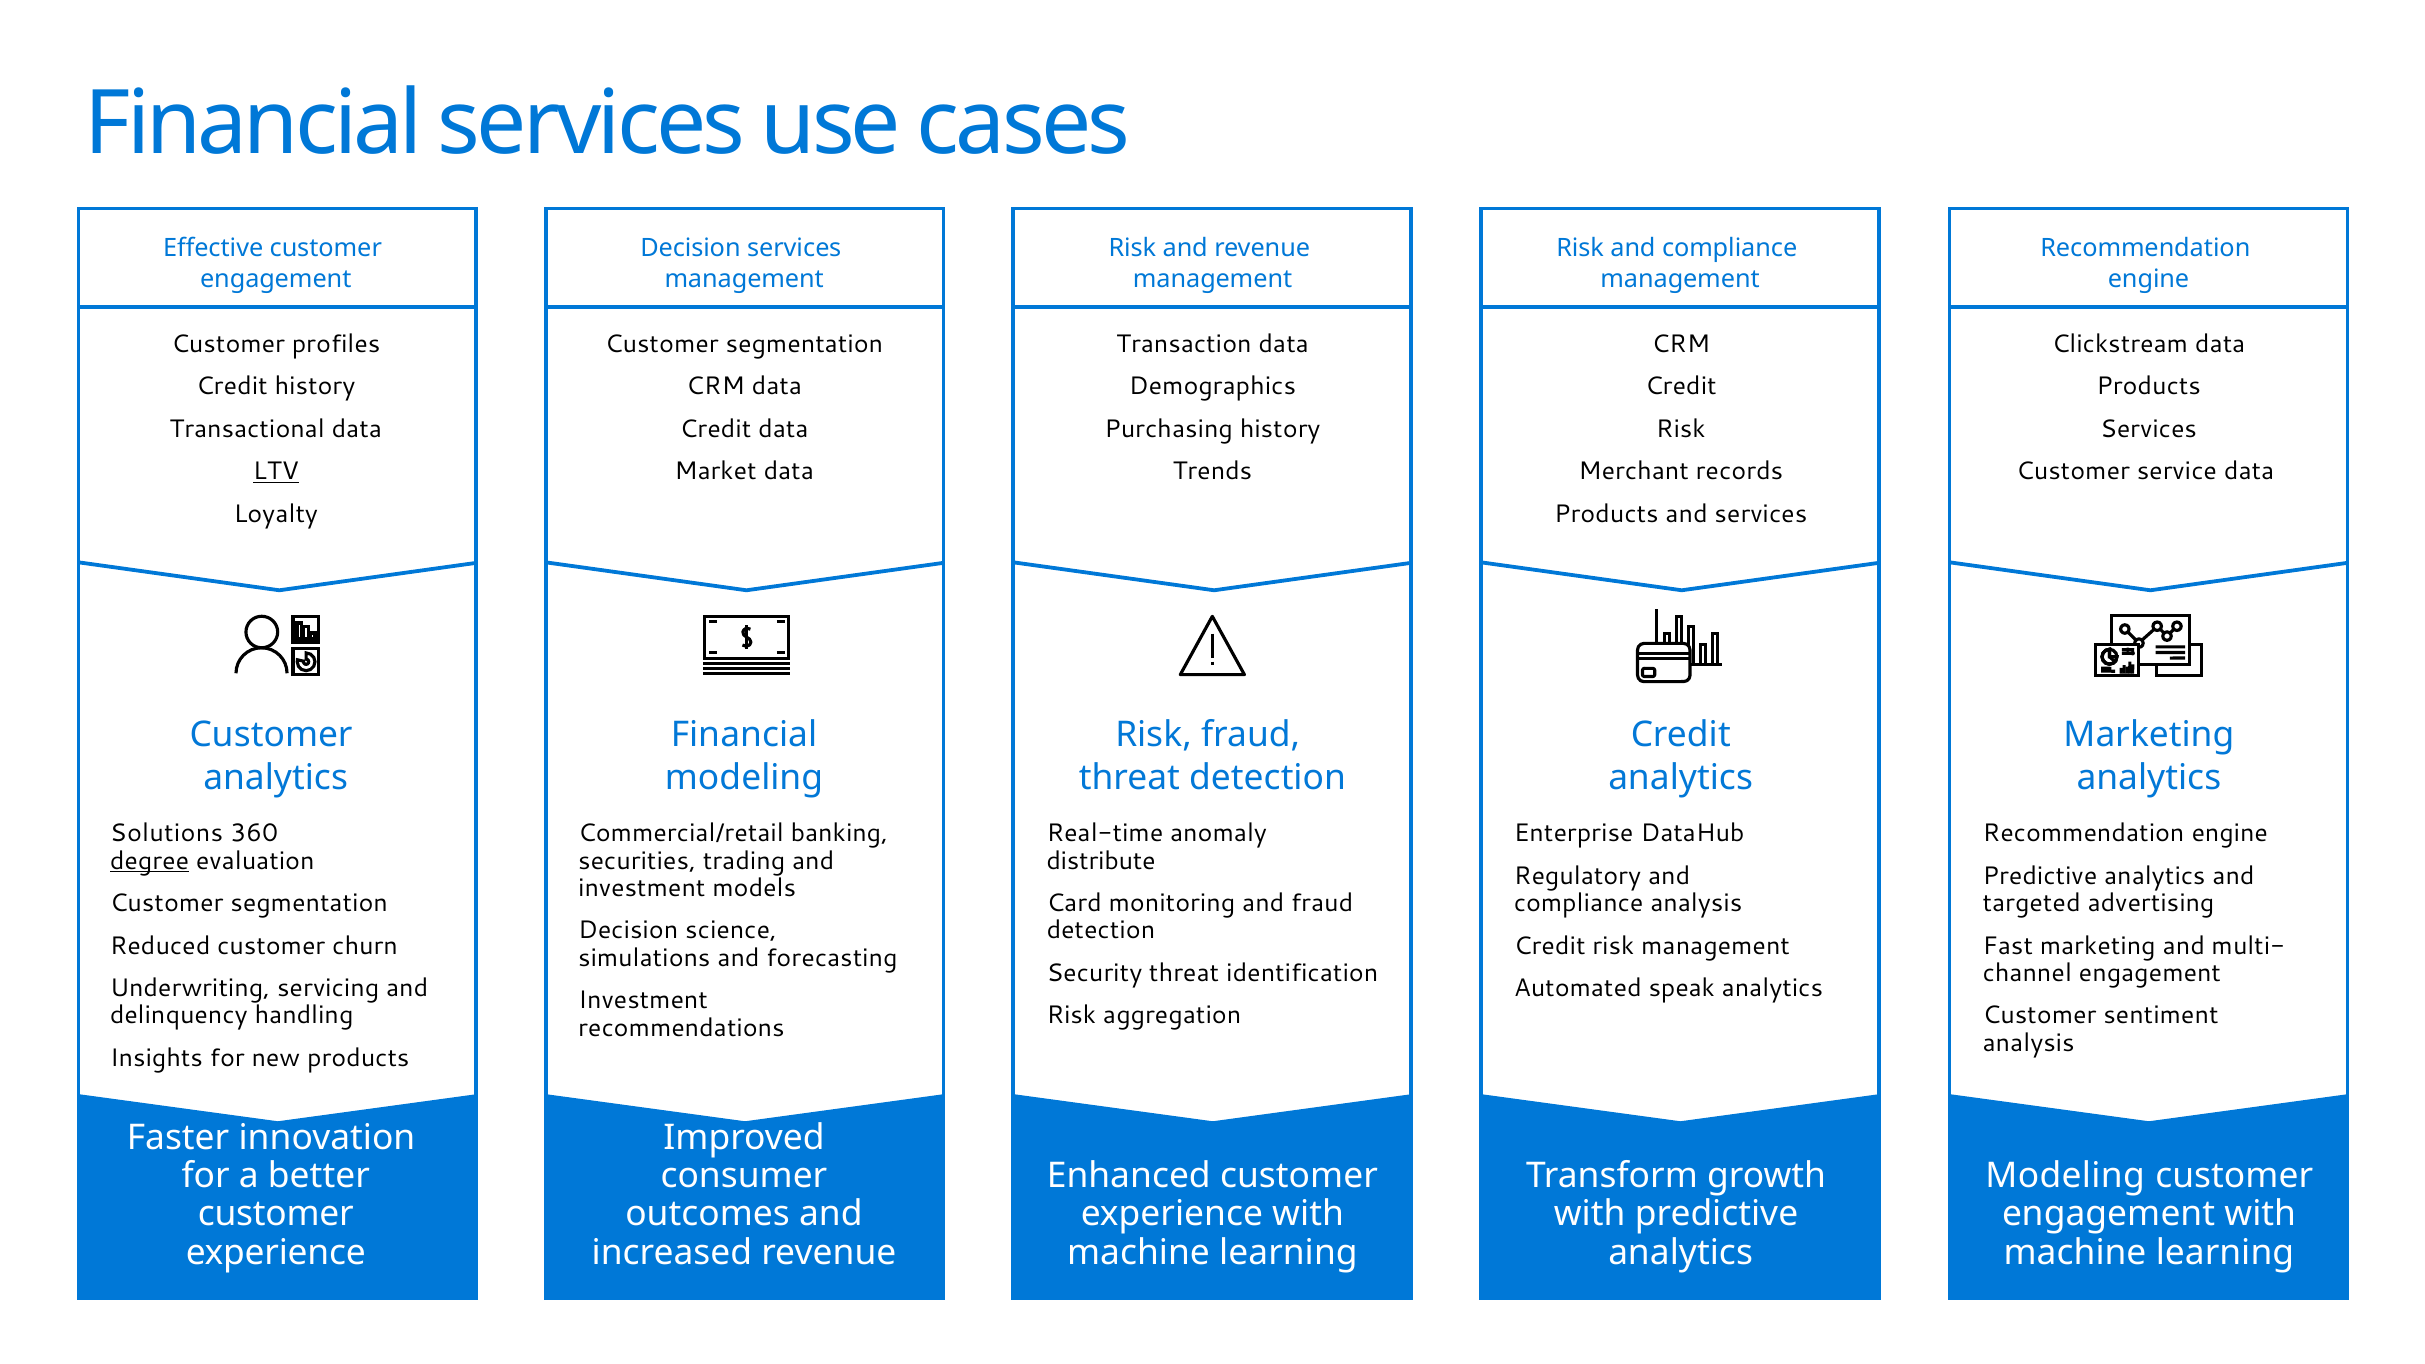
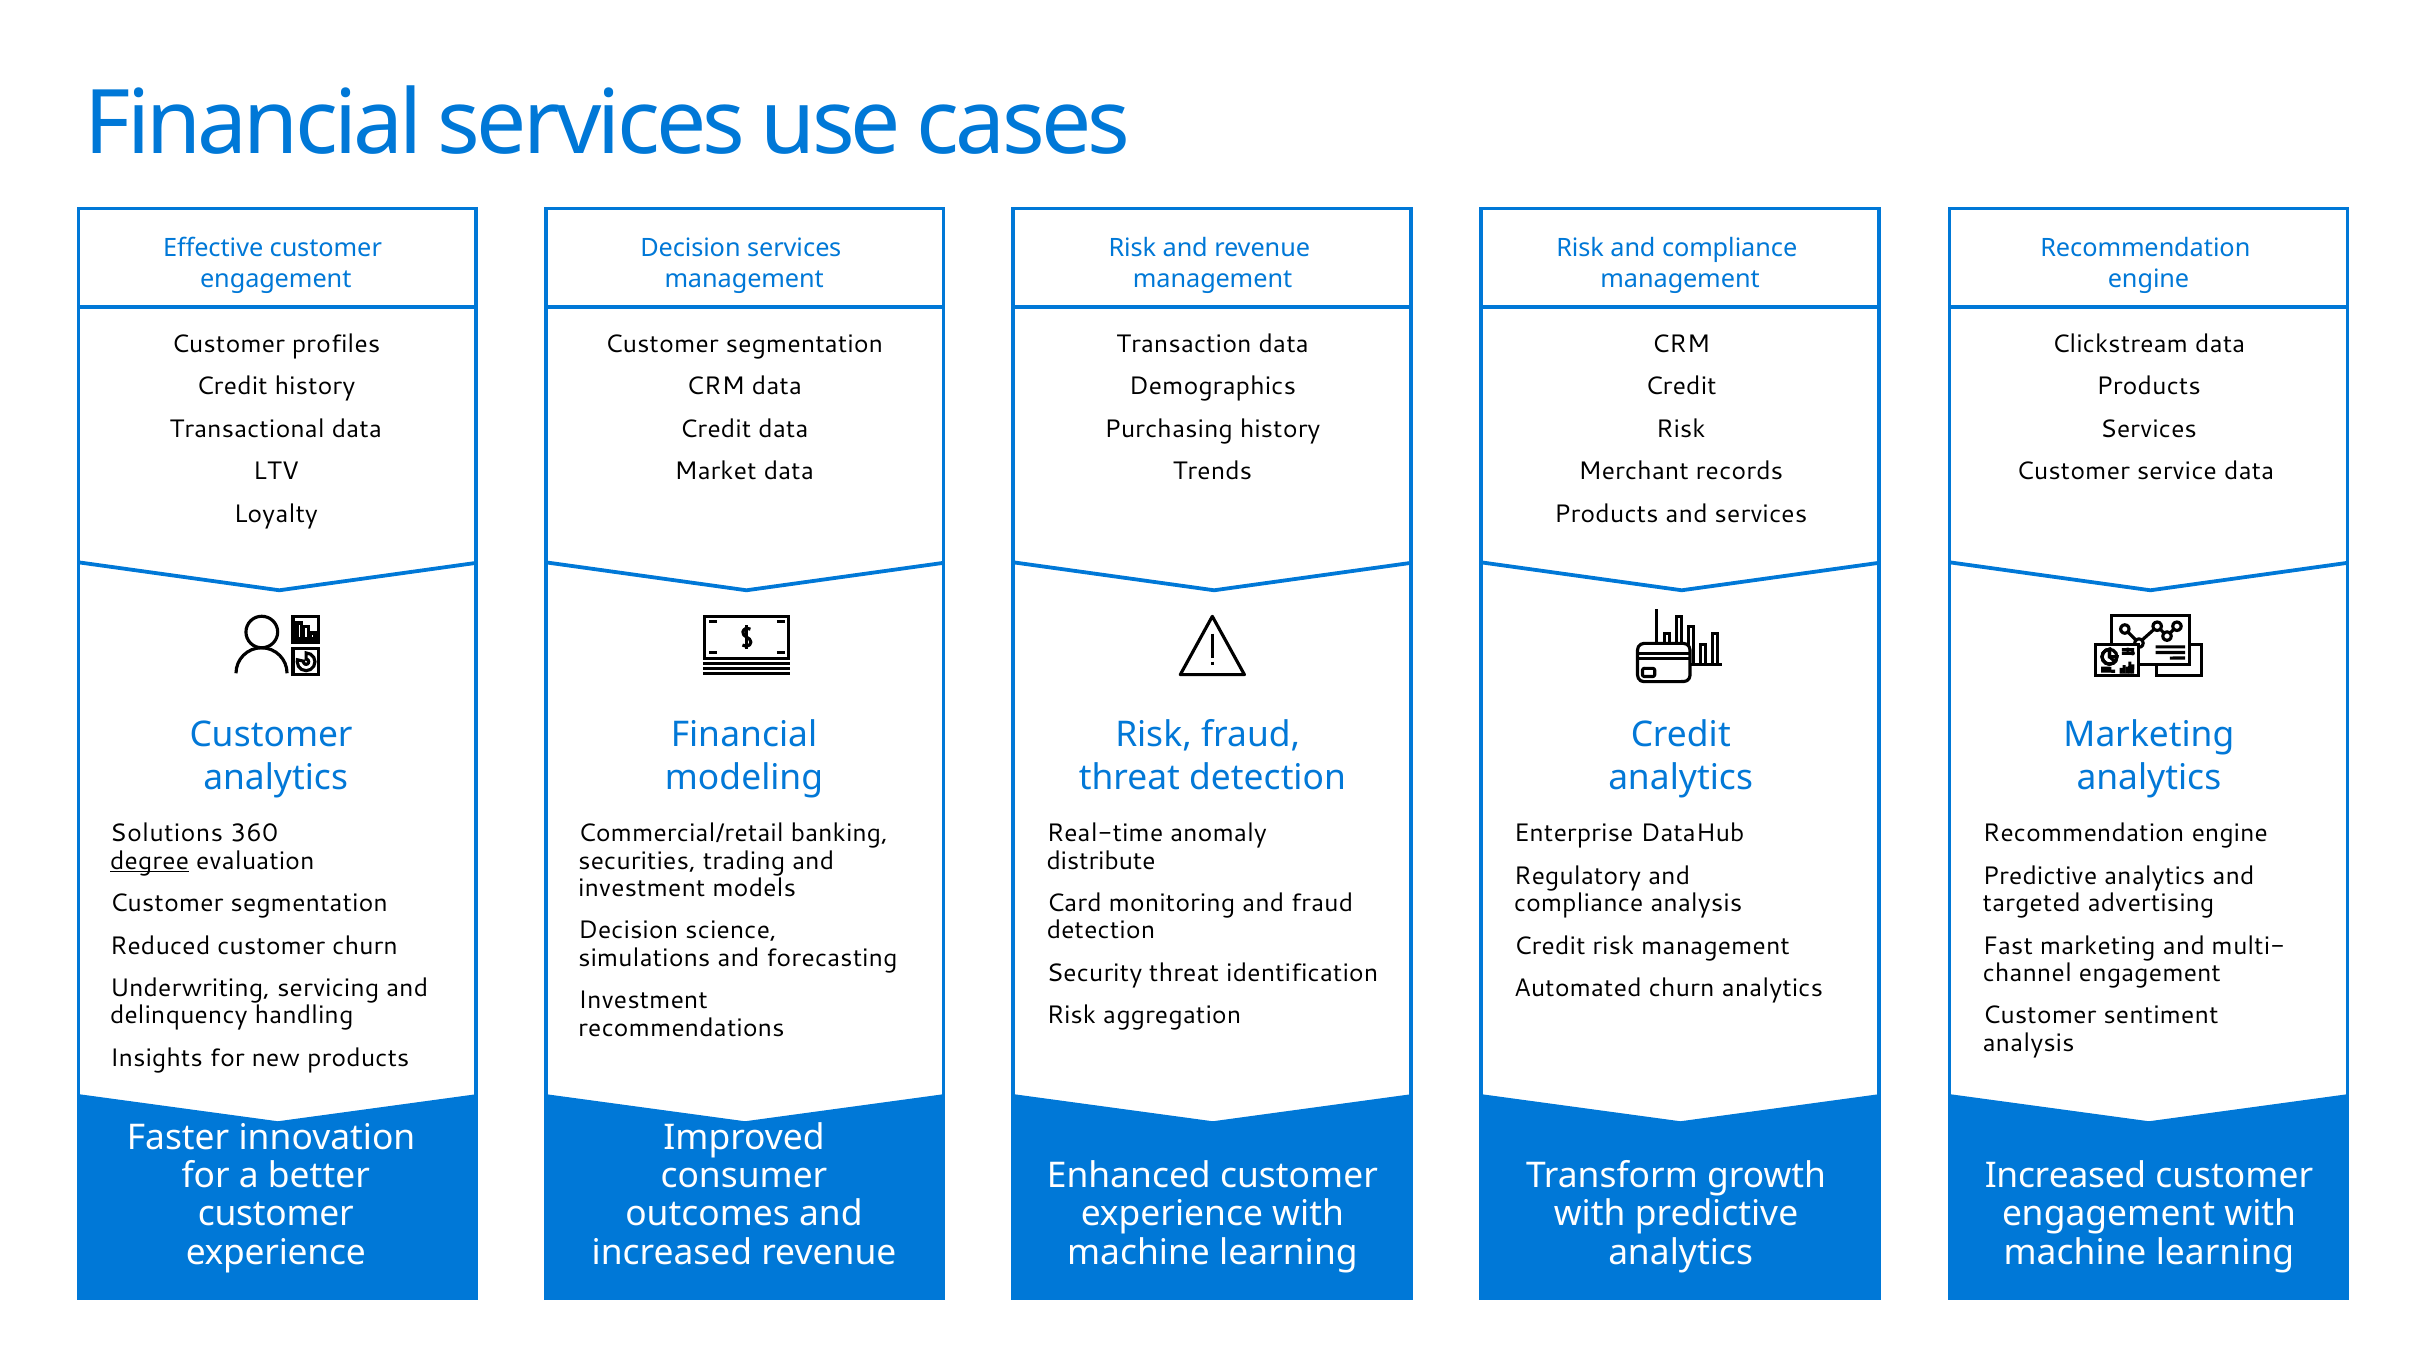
LTV underline: present -> none
Automated speak: speak -> churn
Modeling at (2065, 1176): Modeling -> Increased
